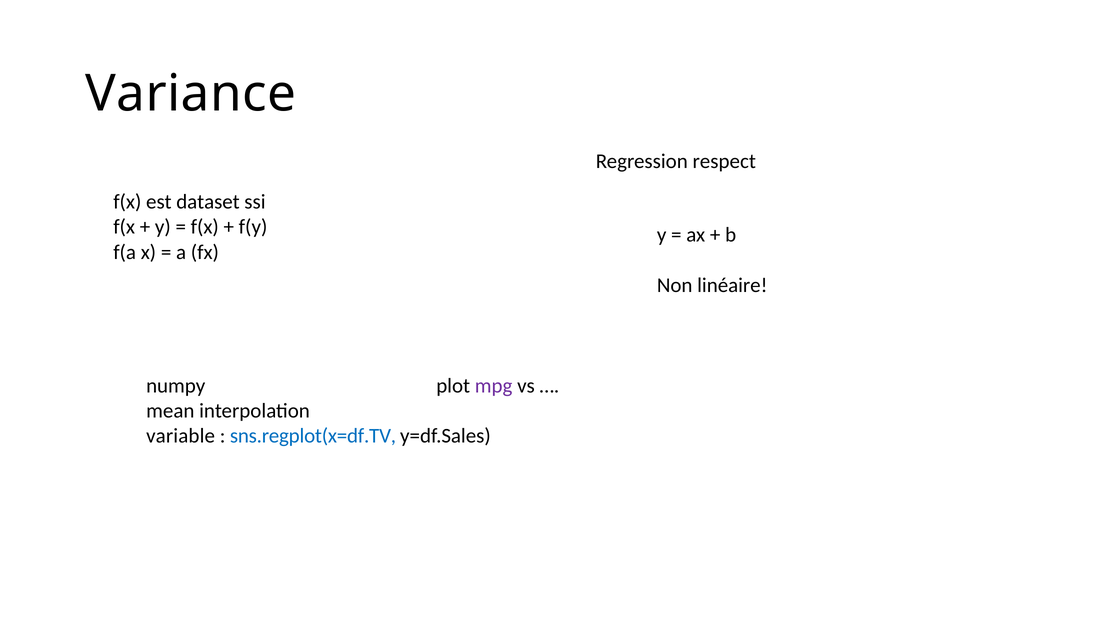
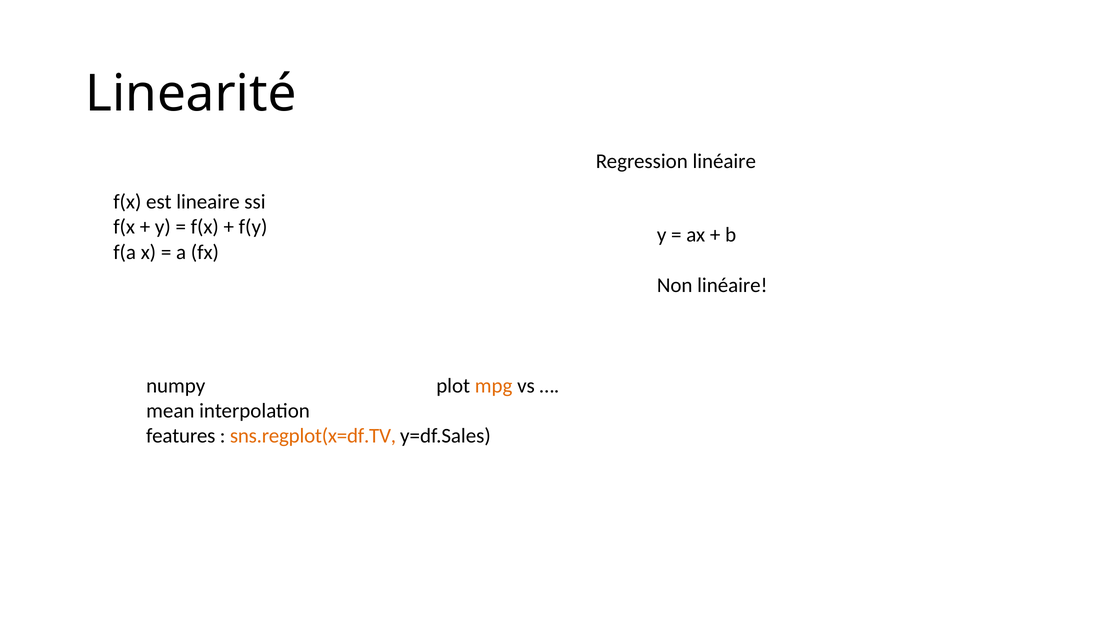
Variance: Variance -> Linearité
Regression respect: respect -> linéaire
dataset: dataset -> lineaire
mpg colour: purple -> orange
variable: variable -> features
sns.regplot(x=df.TV colour: blue -> orange
